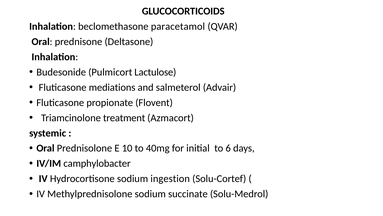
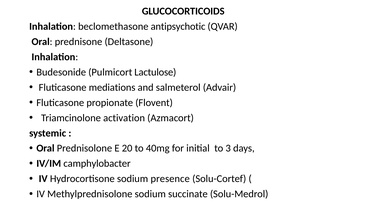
paracetamol: paracetamol -> antipsychotic
treatment: treatment -> activation
10: 10 -> 20
6: 6 -> 3
ingestion: ingestion -> presence
